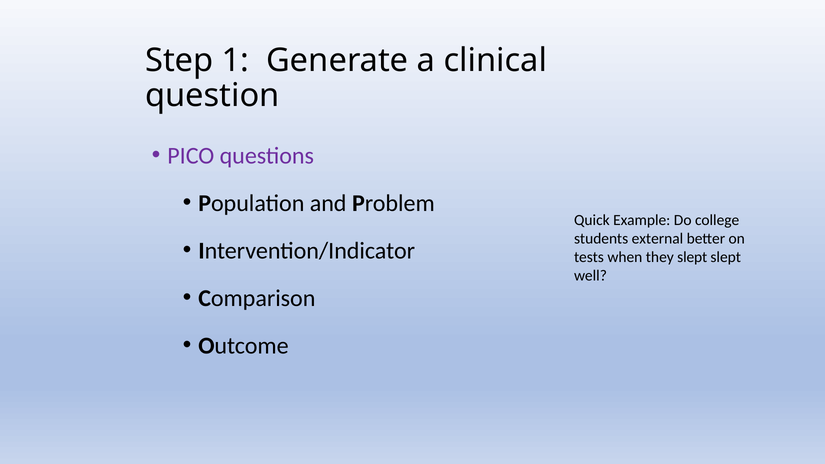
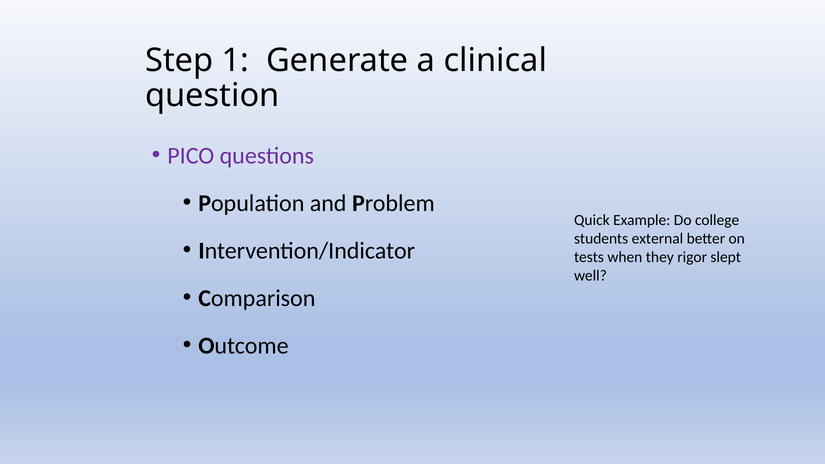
they slept: slept -> rigor
